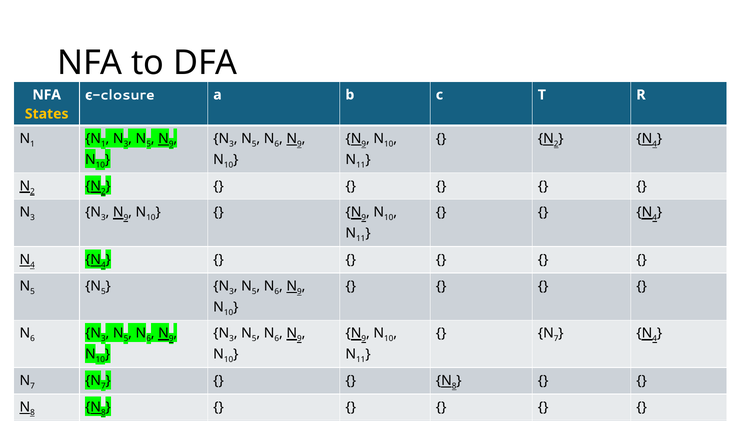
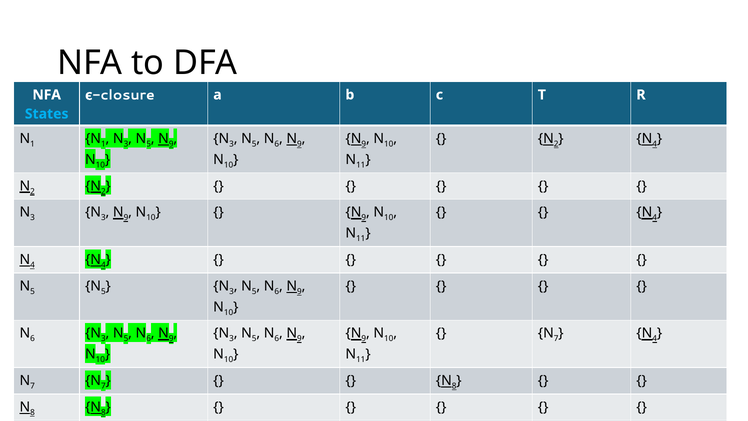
States colour: yellow -> light blue
